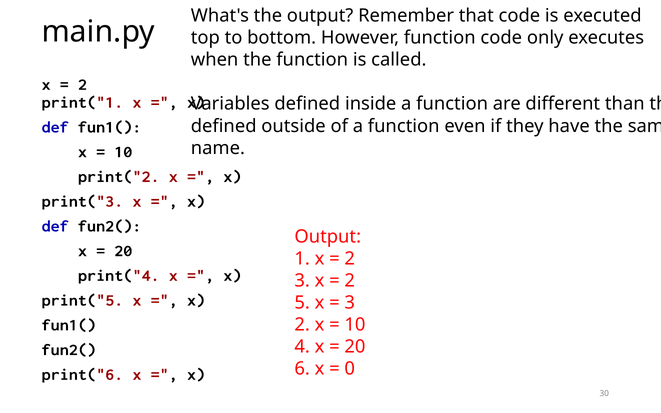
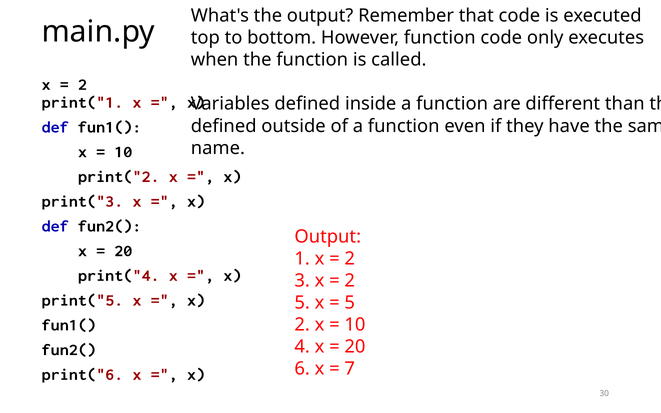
3 at (350, 303): 3 -> 5
0: 0 -> 7
